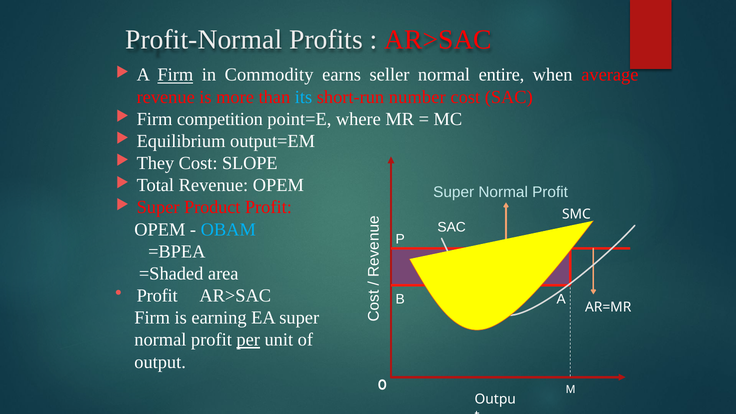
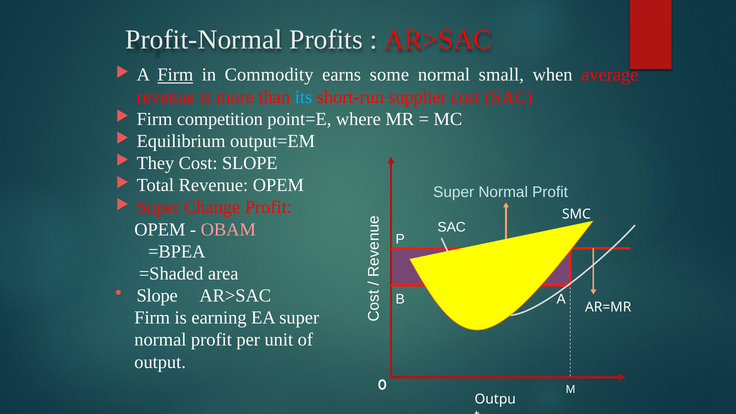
seller: seller -> some
entire: entire -> small
number: number -> supplier
Product: Product -> Change
OBAM colour: light blue -> pink
Profit at (157, 296): Profit -> Slope
per underline: present -> none
